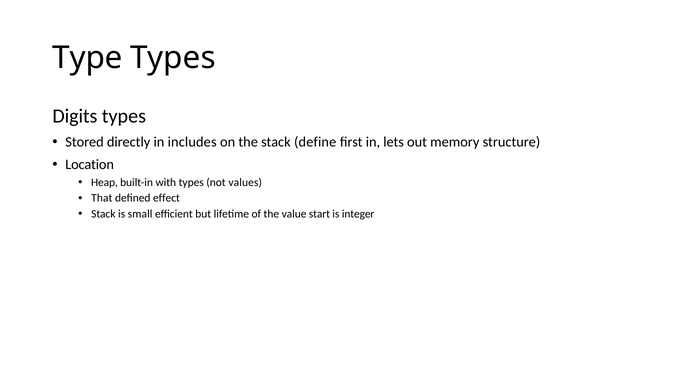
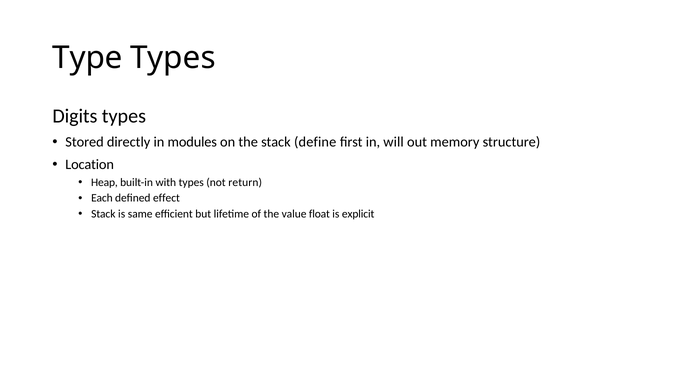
includes: includes -> modules
lets: lets -> will
values: values -> return
That: That -> Each
small: small -> same
start: start -> float
integer: integer -> explicit
